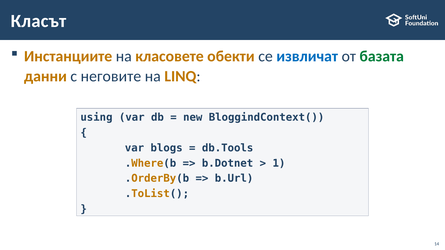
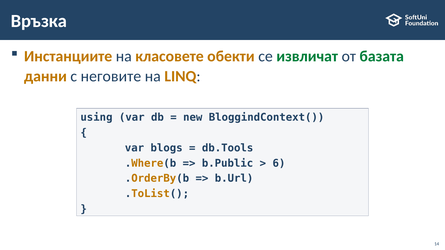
Класът: Класът -> Връзка
извличат colour: blue -> green
b.Dotnet: b.Dotnet -> b.Public
1: 1 -> 6
